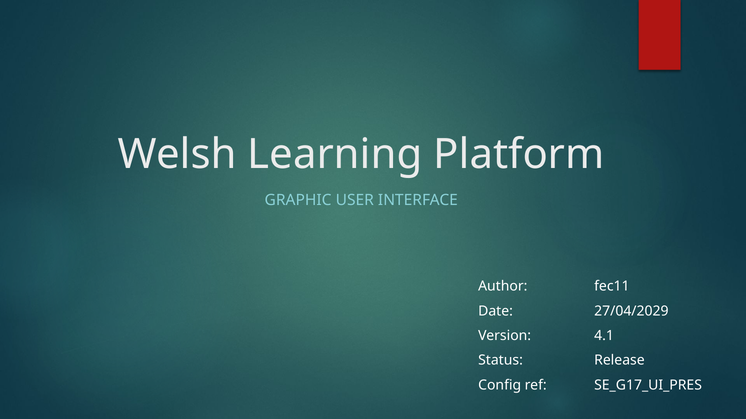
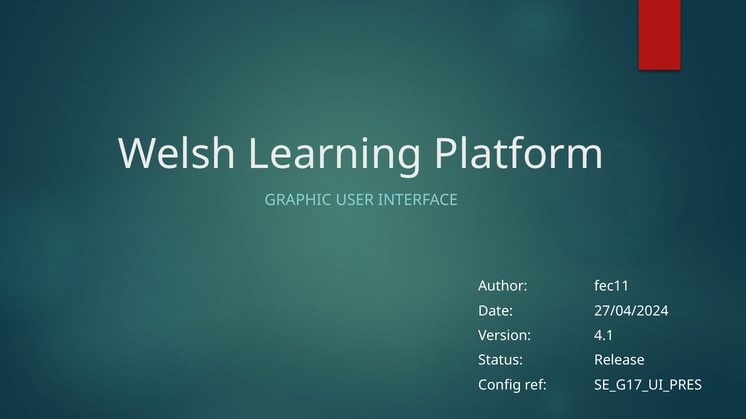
27/04/2029: 27/04/2029 -> 27/04/2024
